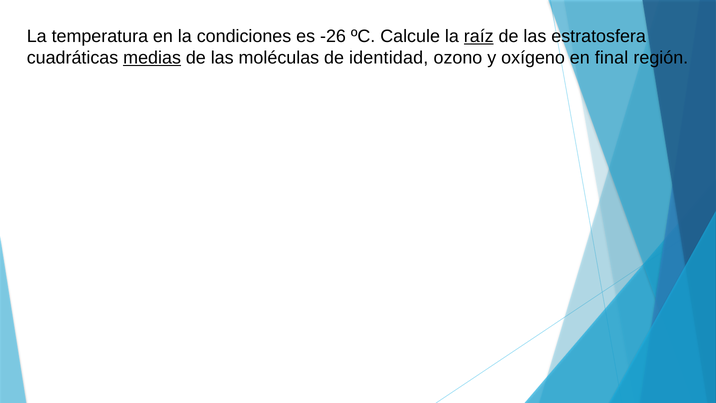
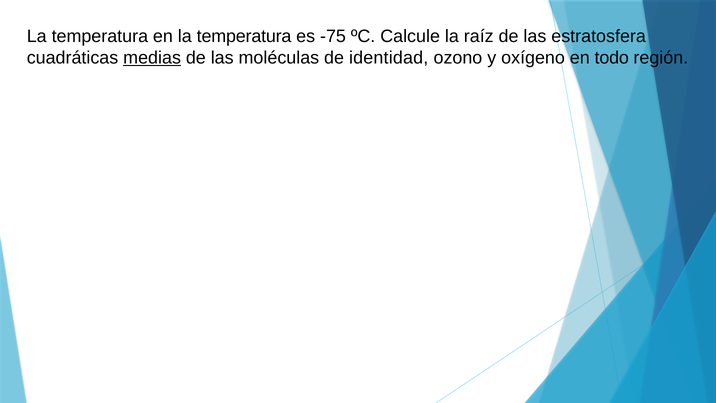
en la condiciones: condiciones -> temperatura
-26: -26 -> -75
raíz underline: present -> none
final: final -> todo
